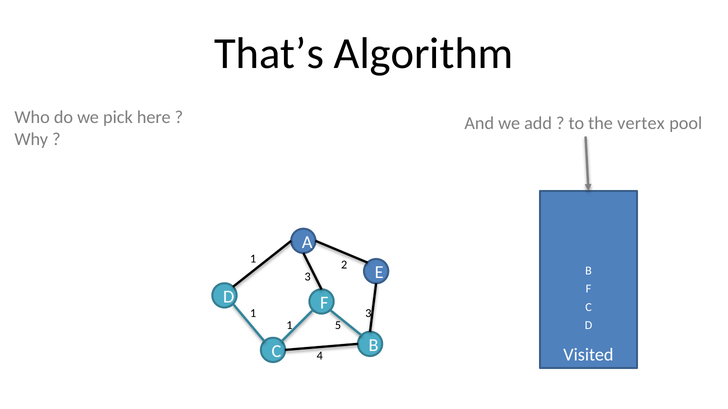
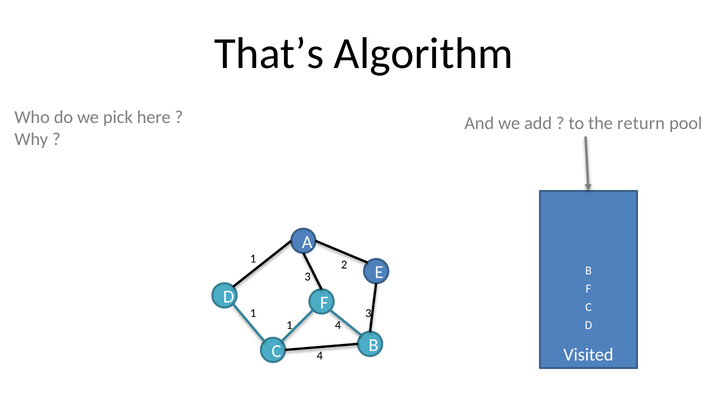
vertex: vertex -> return
1 5: 5 -> 4
